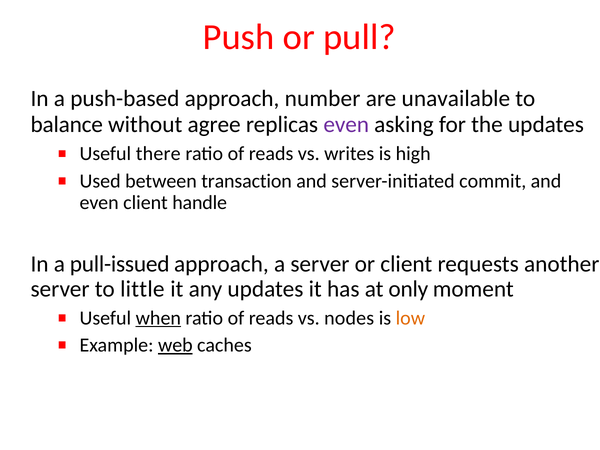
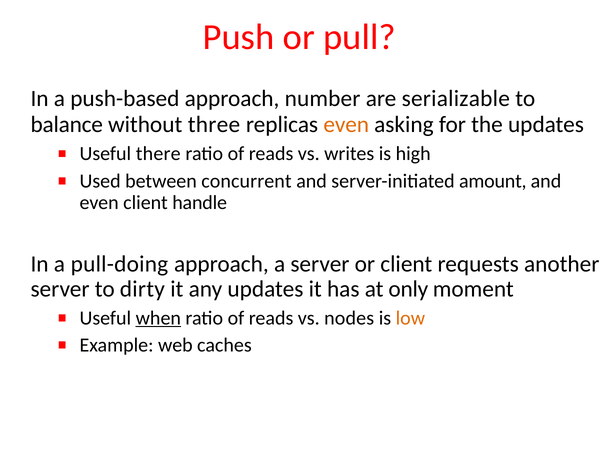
unavailable: unavailable -> serializable
agree: agree -> three
even at (346, 125) colour: purple -> orange
transaction: transaction -> concurrent
commit: commit -> amount
pull-issued: pull-issued -> pull-doing
little: little -> dirty
web underline: present -> none
